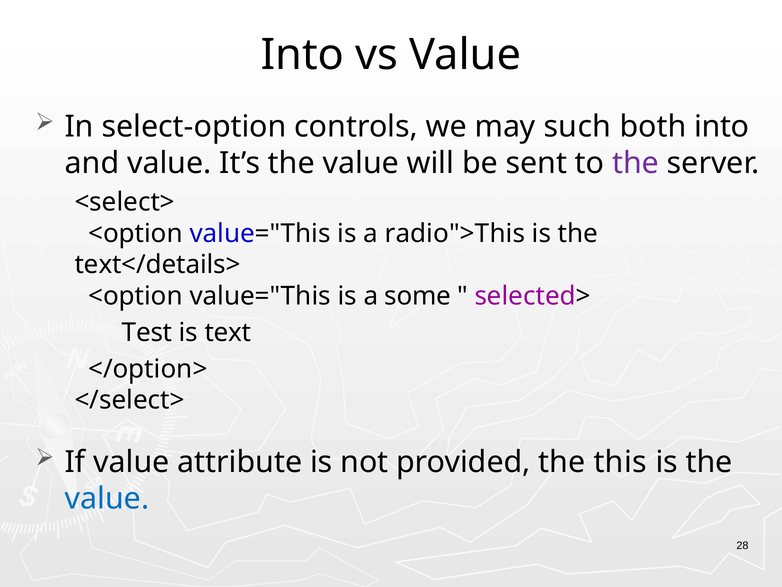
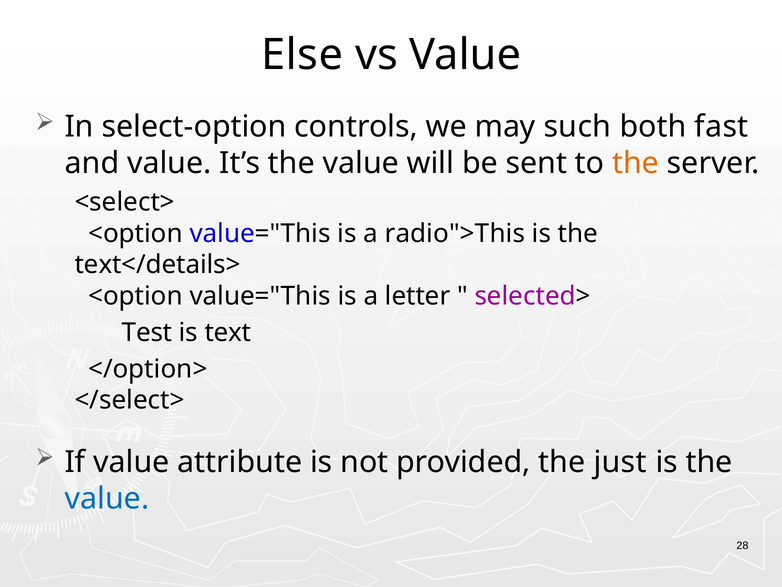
Into at (302, 55): Into -> Else
both into: into -> fast
the at (636, 163) colour: purple -> orange
some: some -> letter
this: this -> just
